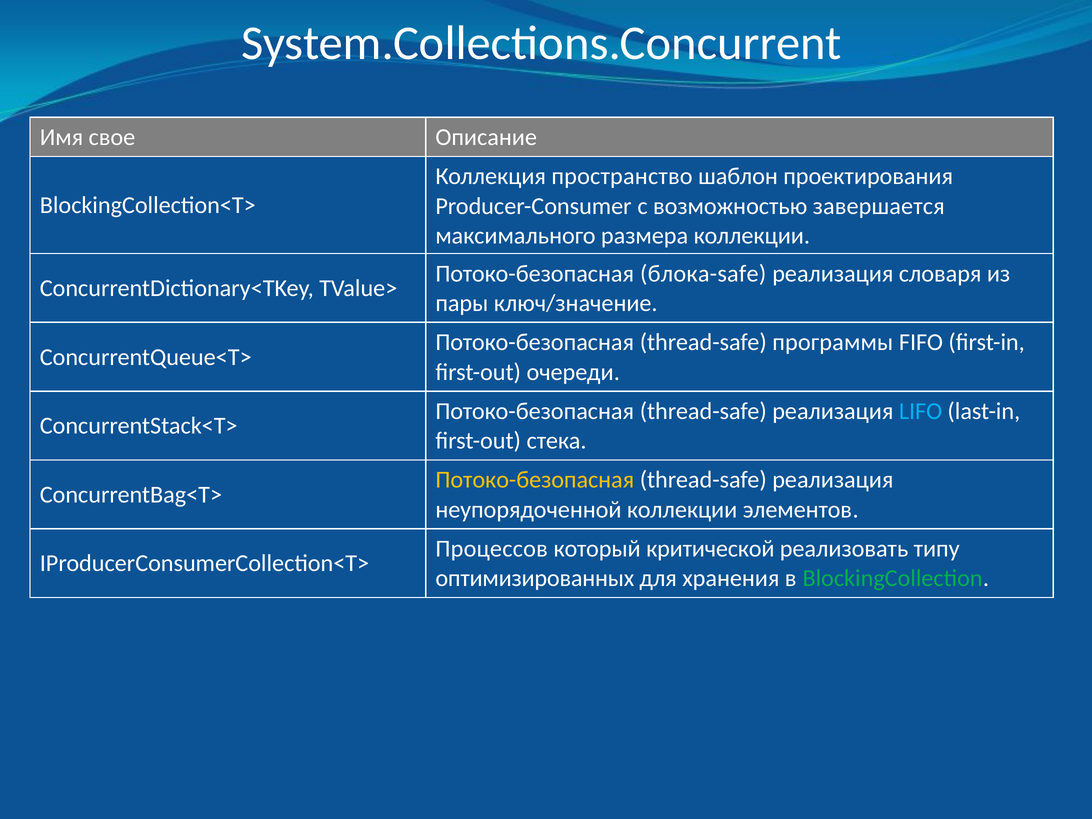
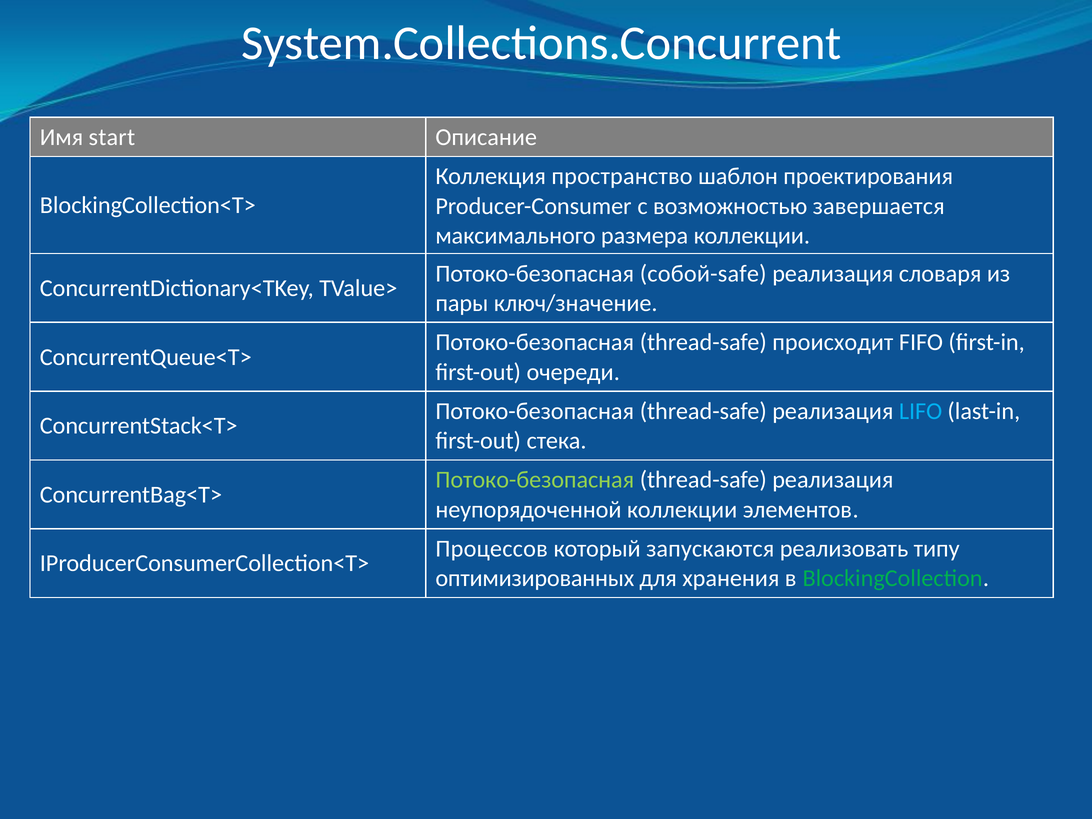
свое: свое -> start
блока-safe: блока-safe -> собой-safe
программы: программы -> происходит
Потоко-безопасная at (535, 480) colour: yellow -> light green
критической: критической -> запускаются
